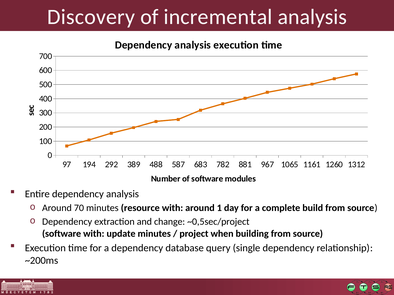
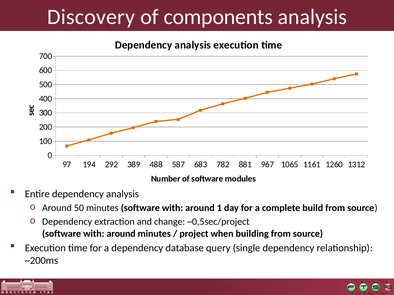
incremental: incremental -> components
70: 70 -> 50
minutes resource: resource -> software
update at (121, 234): update -> around
